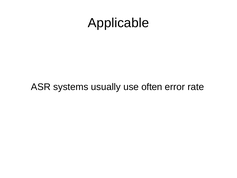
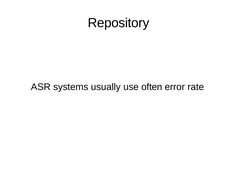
Applicable: Applicable -> Repository
